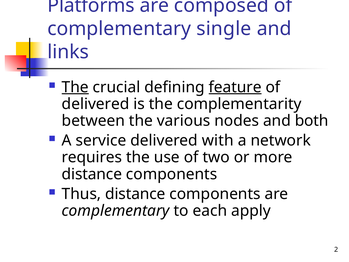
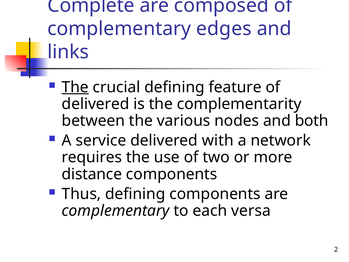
Platforms: Platforms -> Complete
single: single -> edges
feature underline: present -> none
Thus distance: distance -> defining
apply: apply -> versa
